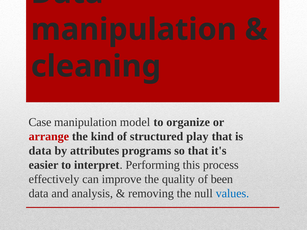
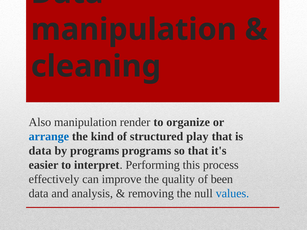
Case: Case -> Also
model: model -> render
arrange colour: red -> blue
by attributes: attributes -> programs
